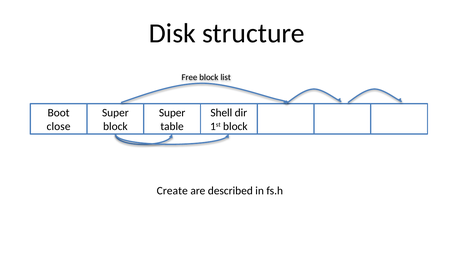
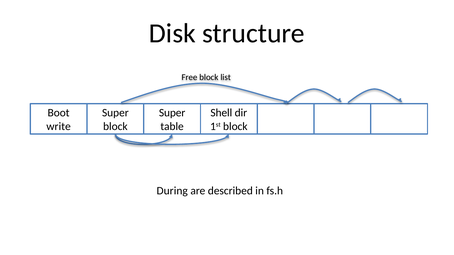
close: close -> write
Create: Create -> During
